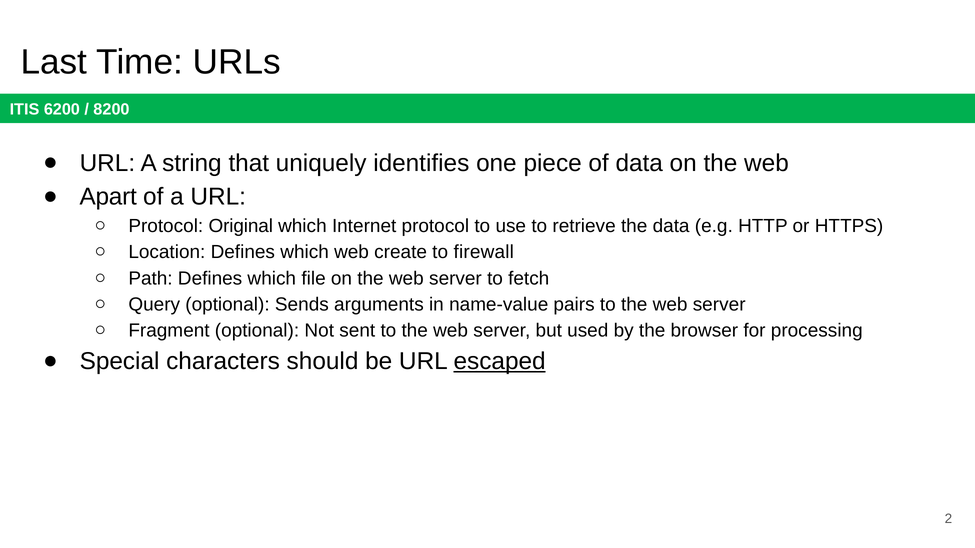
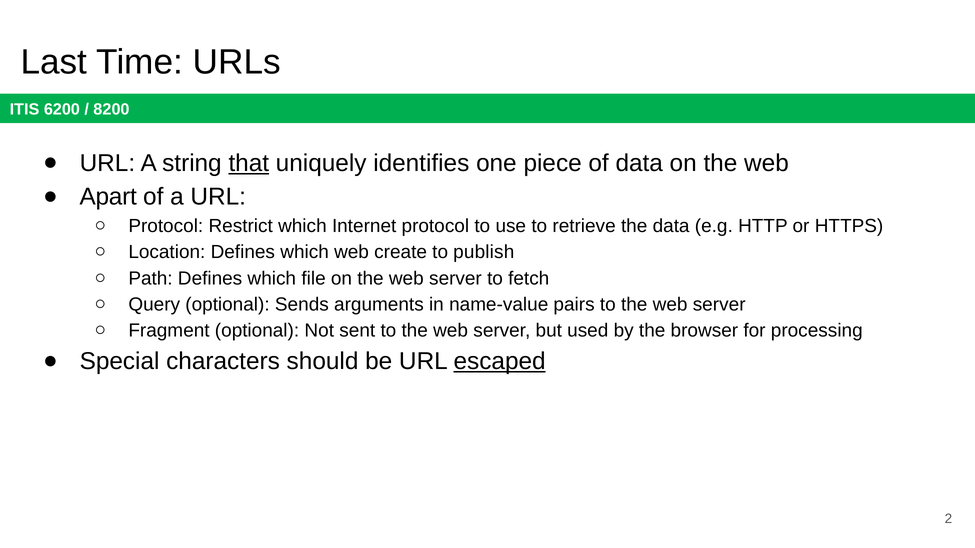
that underline: none -> present
Original: Original -> Restrict
firewall: firewall -> publish
